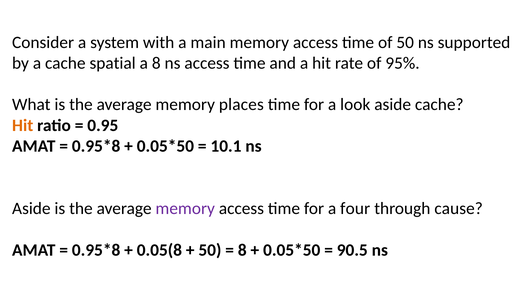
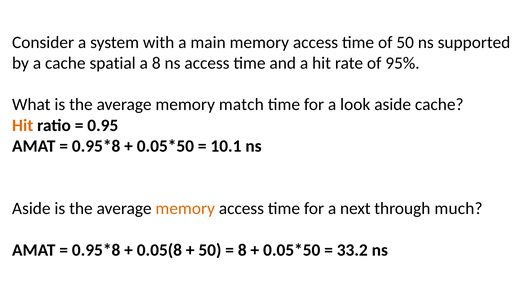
places: places -> match
memory at (185, 209) colour: purple -> orange
four: four -> next
cause: cause -> much
90.5: 90.5 -> 33.2
